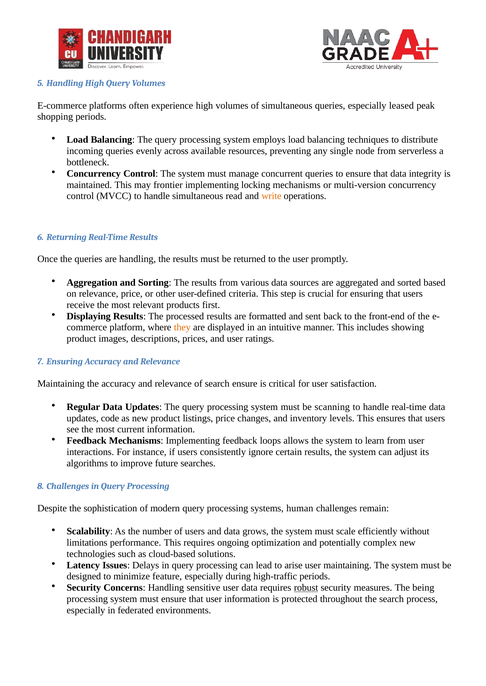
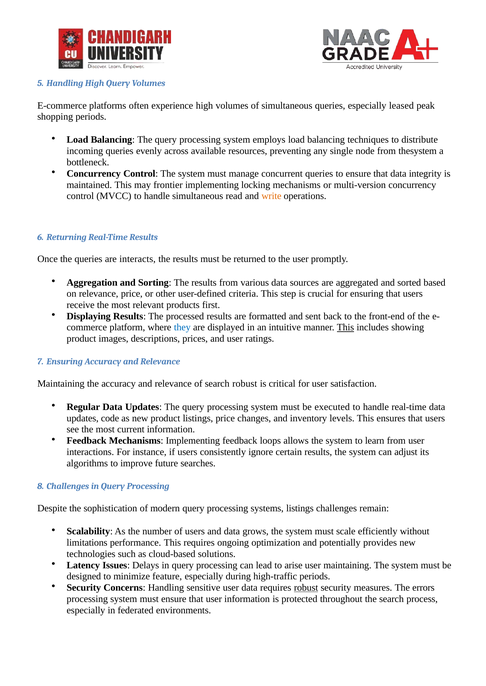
serverless: serverless -> thesystem
are handling: handling -> interacts
they colour: orange -> blue
This at (345, 328) underline: none -> present
search ensure: ensure -> robust
scanning: scanning -> executed
systems human: human -> listings
complex: complex -> provides
being: being -> errors
